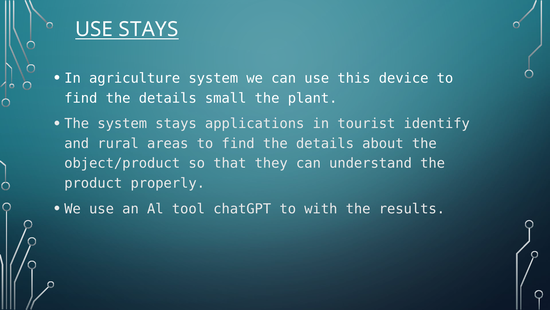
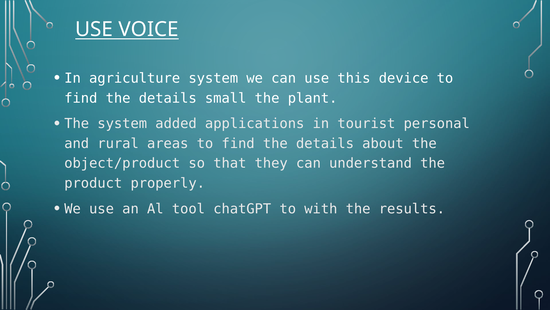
USE STAYS: STAYS -> VOICE
system stays: stays -> added
identify: identify -> personal
